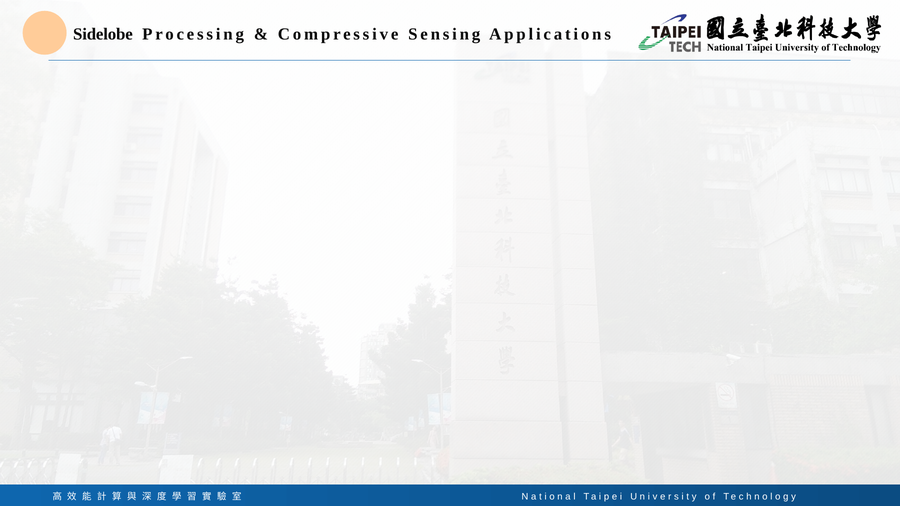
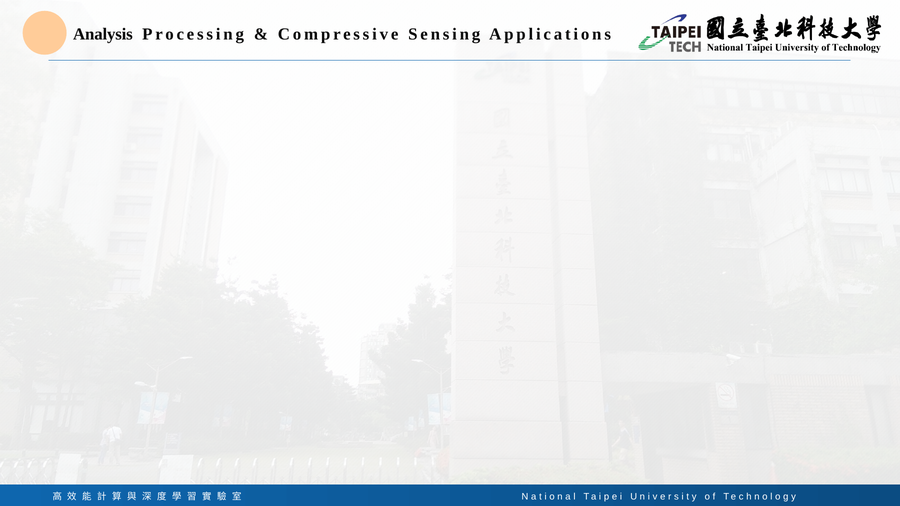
Sidelobe: Sidelobe -> Analysis
